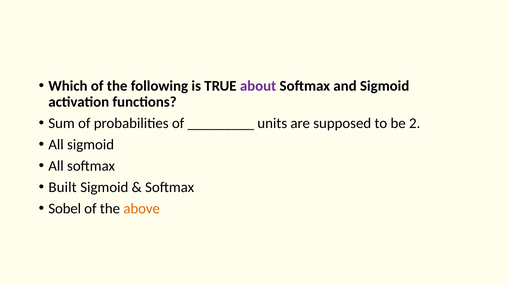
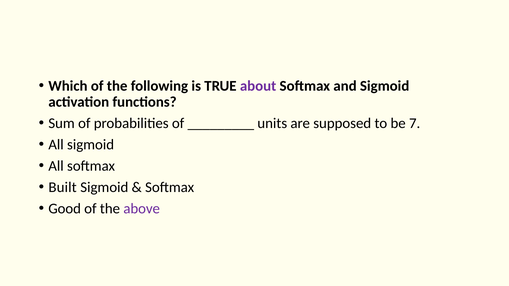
2: 2 -> 7
Sobel: Sobel -> Good
above colour: orange -> purple
